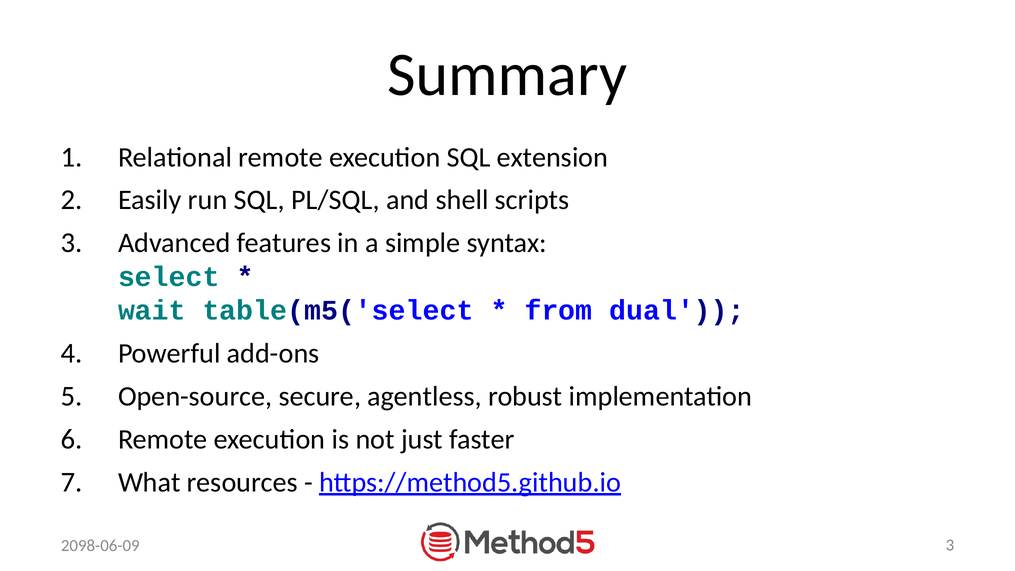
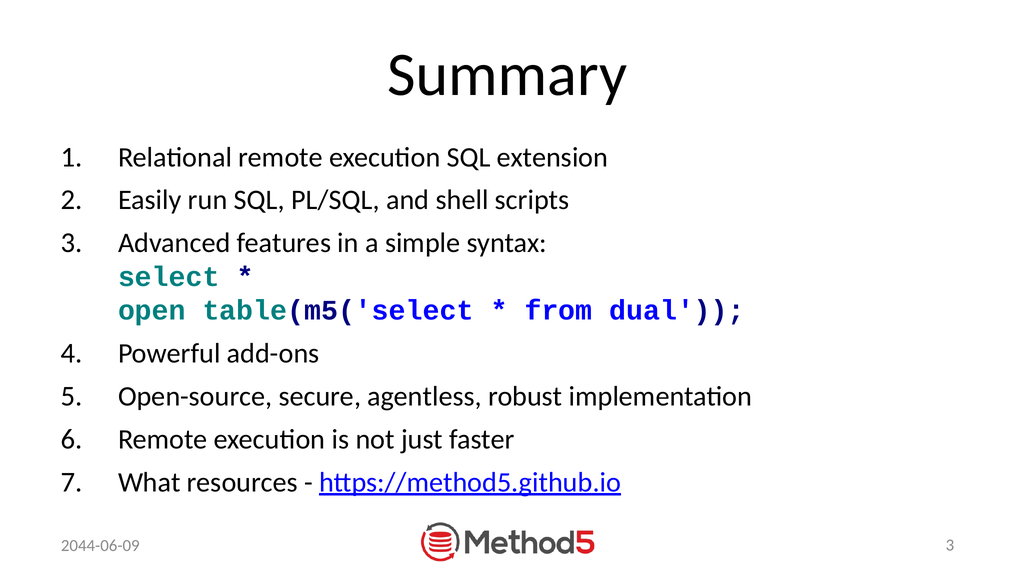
wait: wait -> open
2098-06-09: 2098-06-09 -> 2044-06-09
